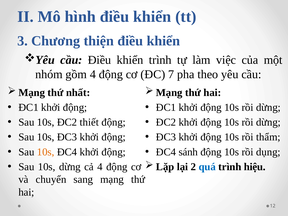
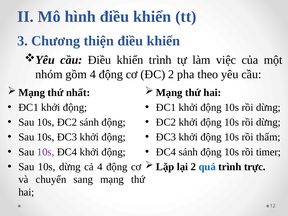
ĐC 7: 7 -> 2
ĐC2 thiết: thiết -> sánh
10s at (46, 152) colour: orange -> purple
dụng: dụng -> timer
hiệu: hiệu -> trực
